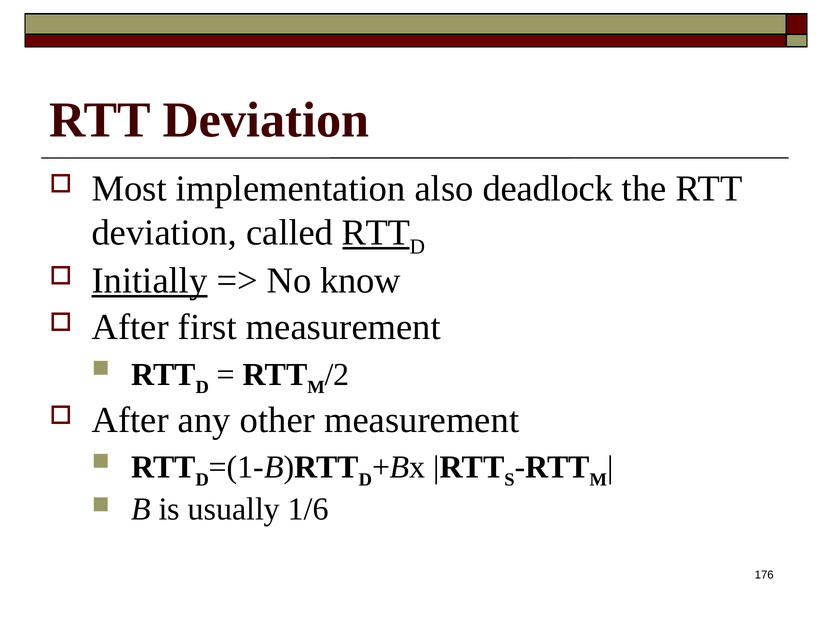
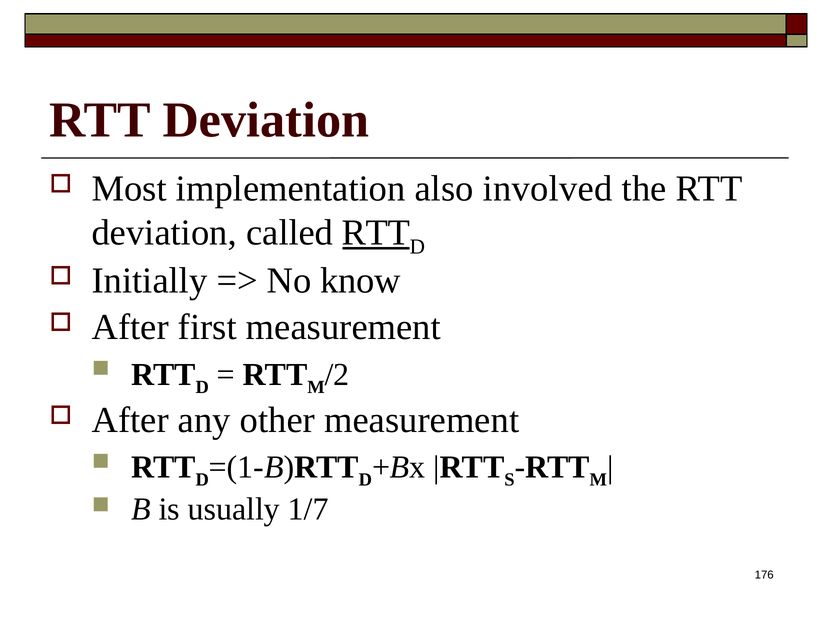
deadlock: deadlock -> involved
Initially underline: present -> none
1/6: 1/6 -> 1/7
